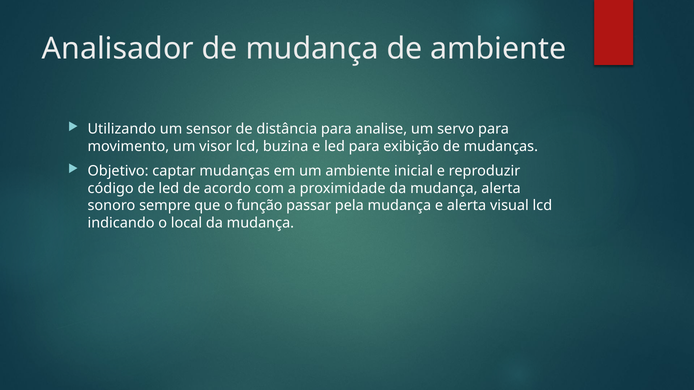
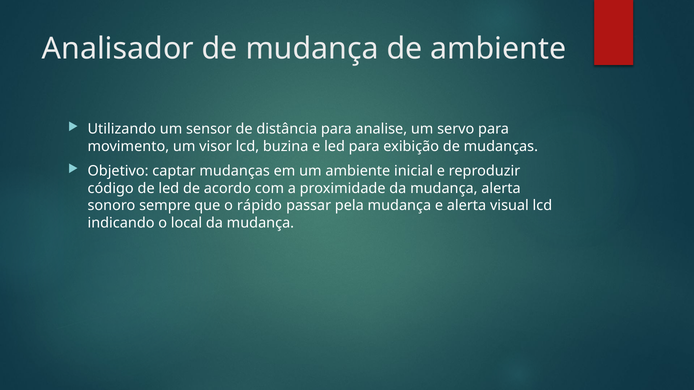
função: função -> rápido
